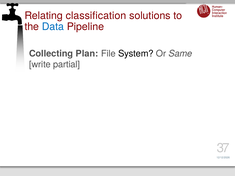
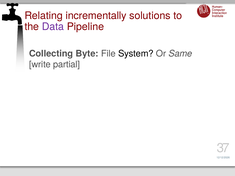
classification: classification -> incrementally
Data colour: blue -> purple
Plan: Plan -> Byte
